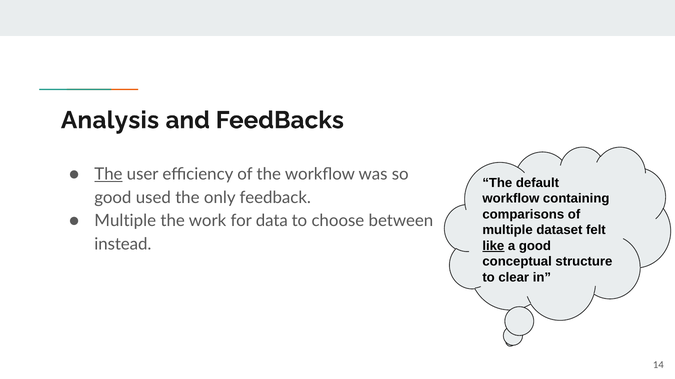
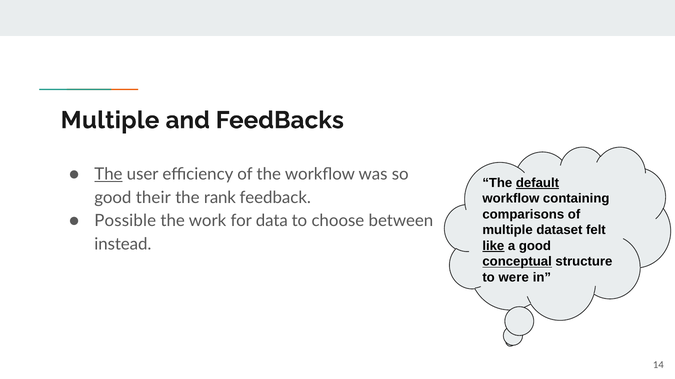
Analysis at (110, 120): Analysis -> Multiple
default underline: none -> present
used: used -> their
only: only -> rank
Multiple at (125, 221): Multiple -> Possible
conceptual underline: none -> present
clear: clear -> were
